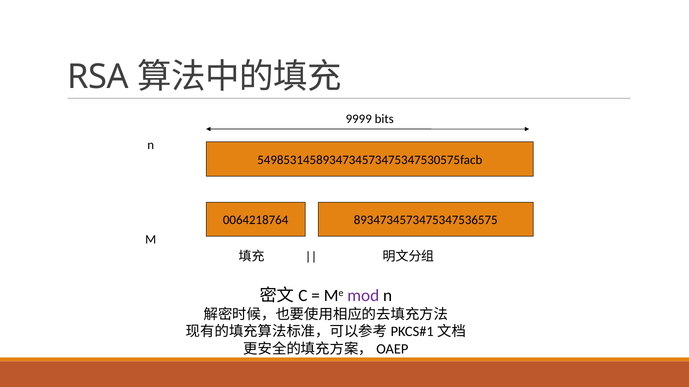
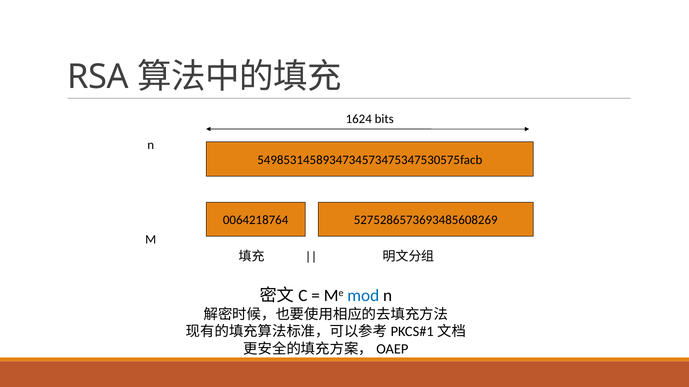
9999: 9999 -> 1624
8934734573475347536575: 8934734573475347536575 -> 5275286573693485608269
mod colour: purple -> blue
